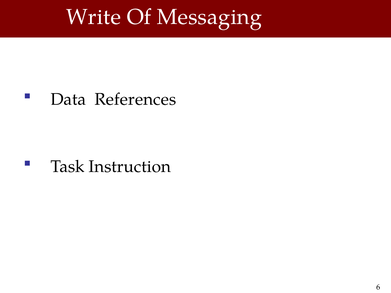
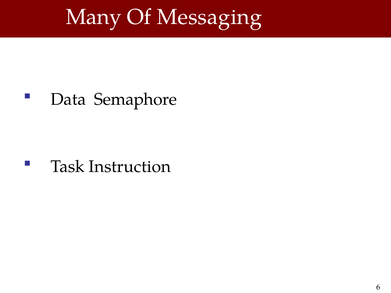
Write: Write -> Many
References: References -> Semaphore
